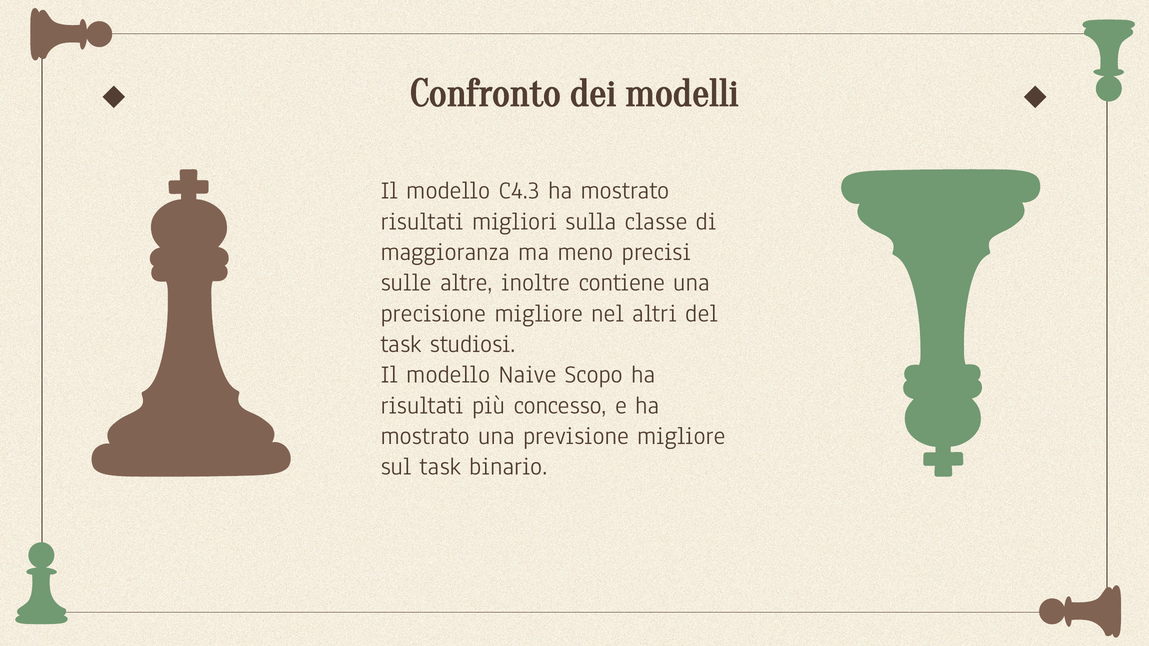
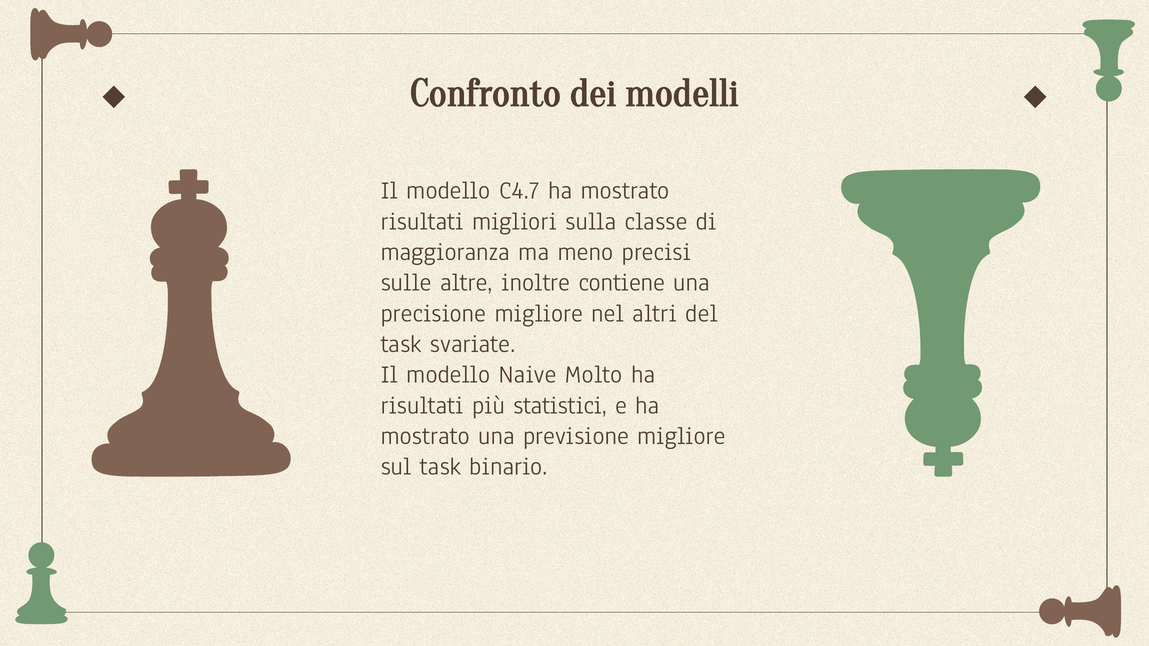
C4.3: C4.3 -> C4.7
studiosi: studiosi -> svariate
Scopo: Scopo -> Molto
concesso: concesso -> statistici
